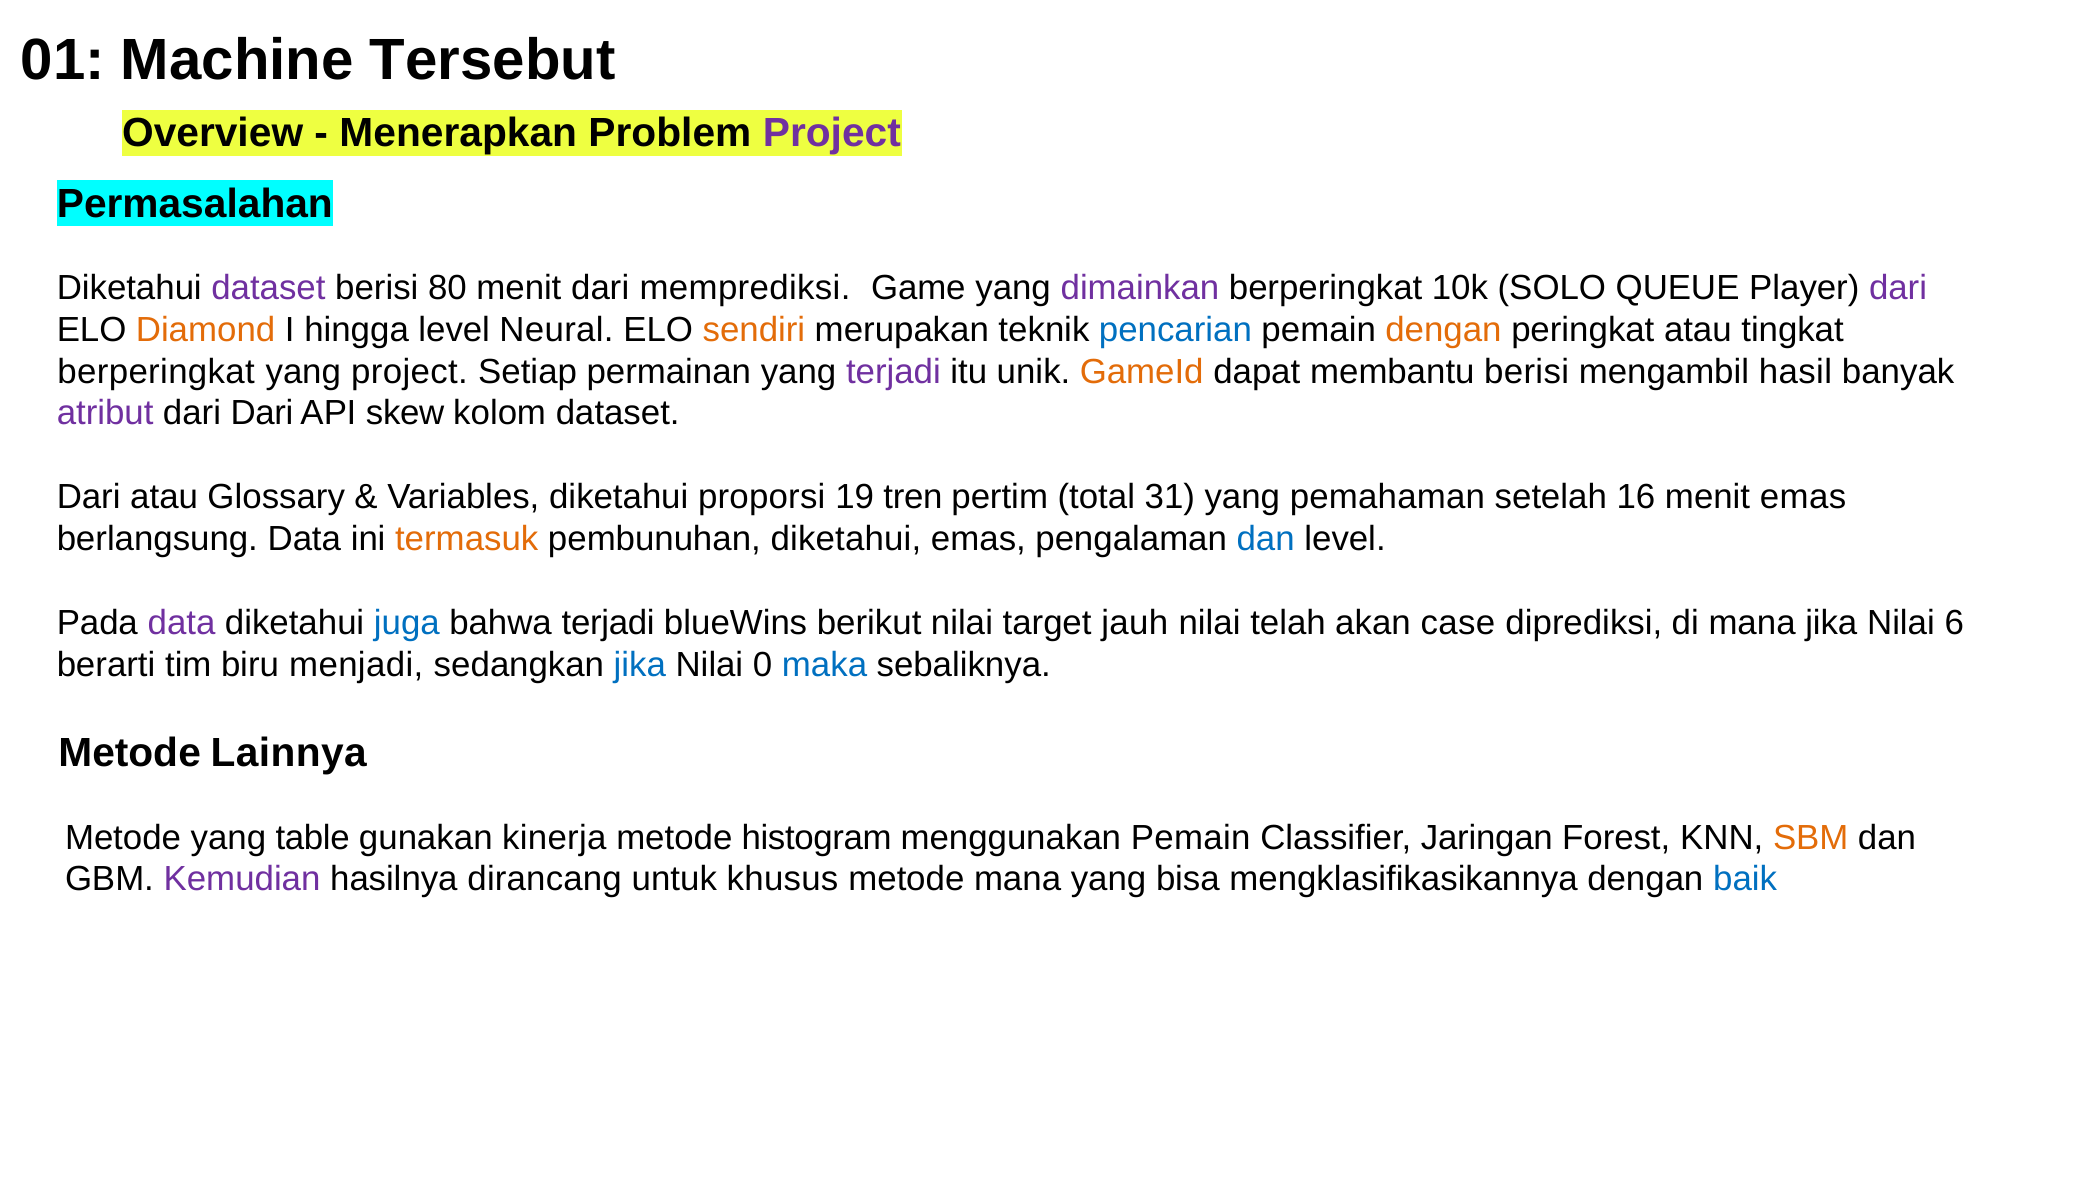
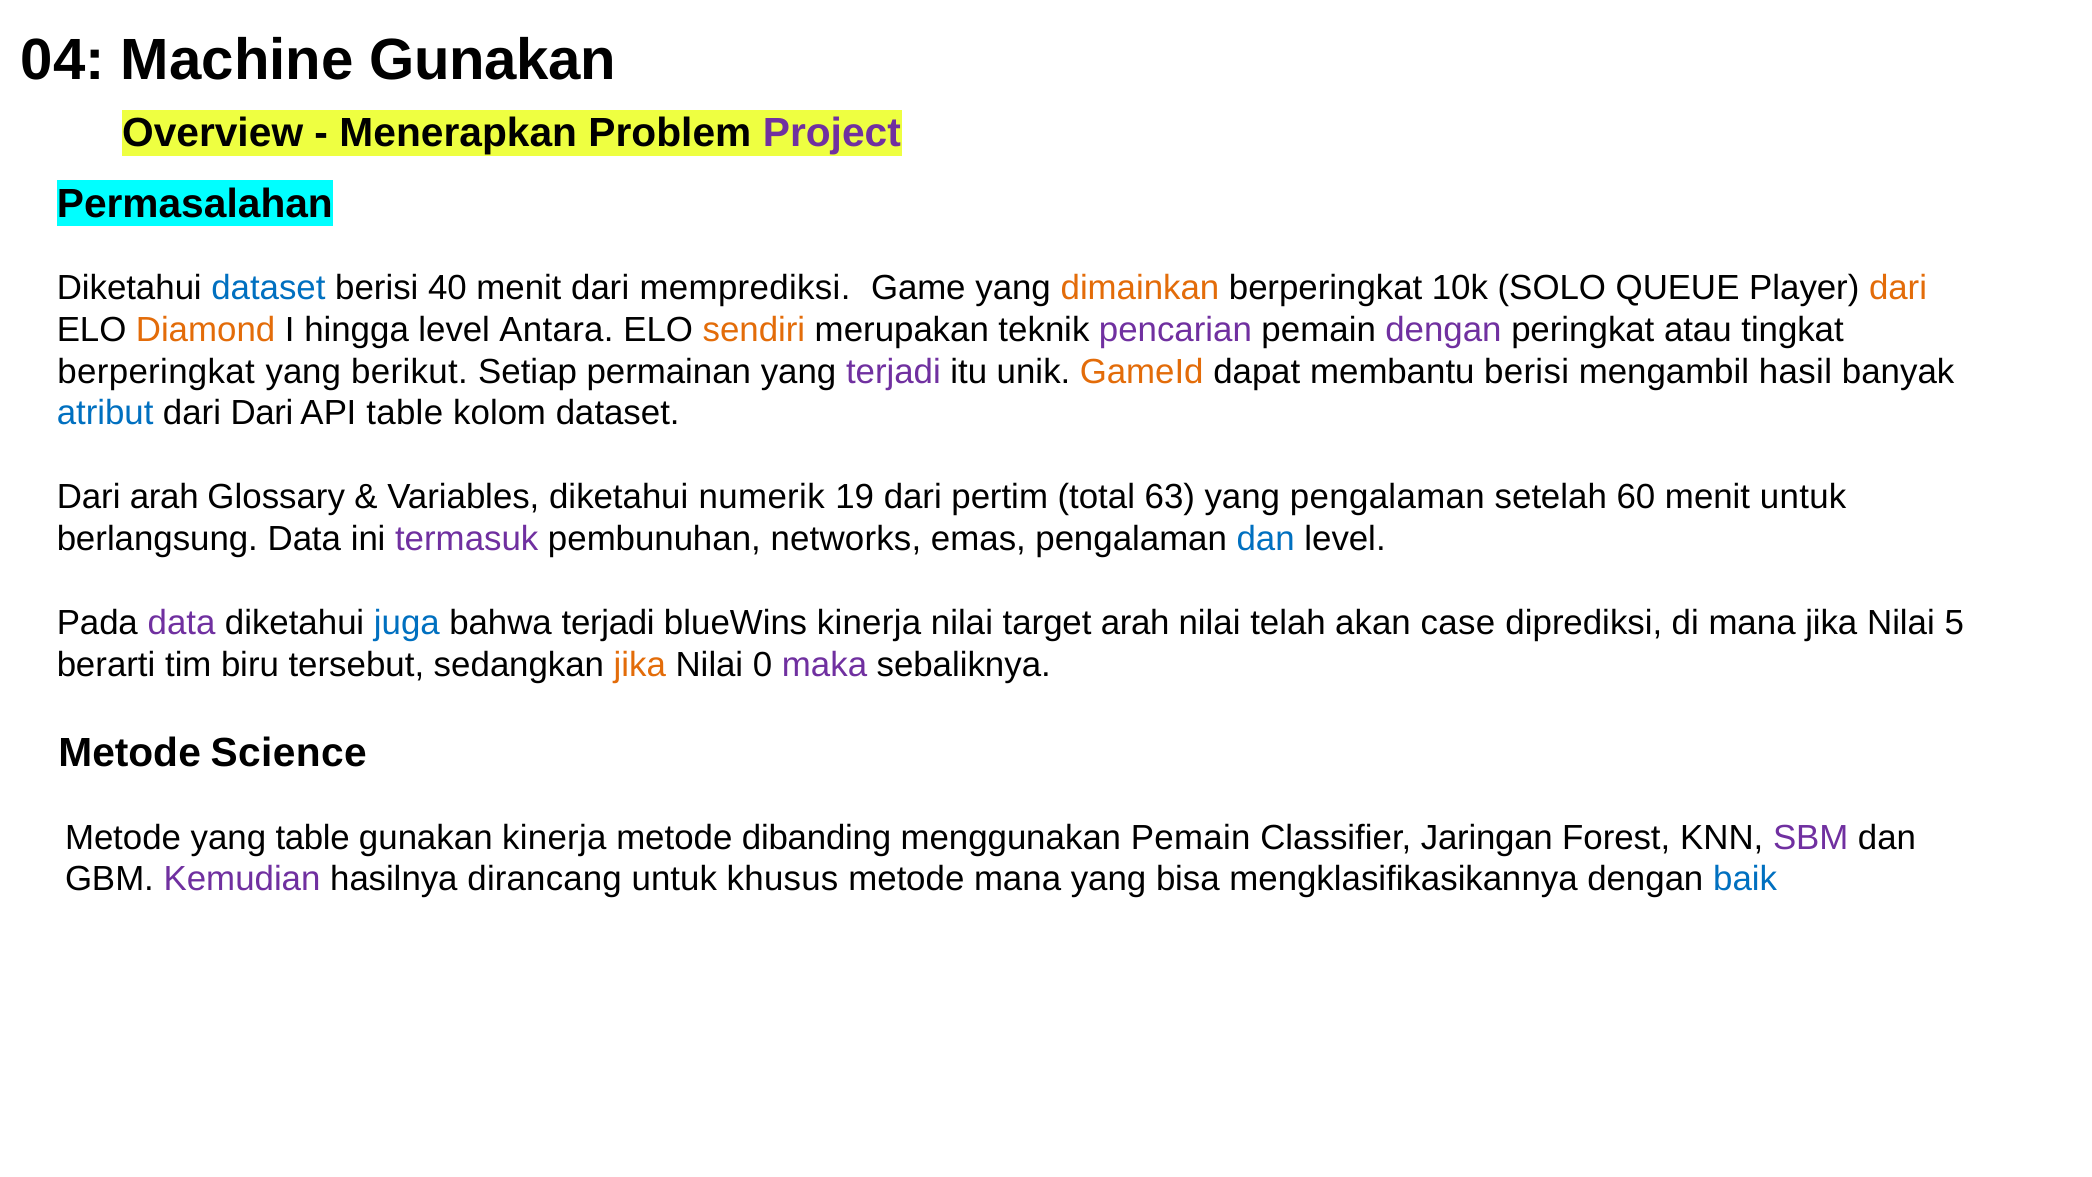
01: 01 -> 04
Machine Tersebut: Tersebut -> Gunakan
dataset at (268, 288) colour: purple -> blue
80: 80 -> 40
dimainkan colour: purple -> orange
dari at (1898, 288) colour: purple -> orange
Neural: Neural -> Antara
pencarian colour: blue -> purple
dengan at (1443, 330) colour: orange -> purple
yang project: project -> berikut
atribut colour: purple -> blue
API skew: skew -> table
Dari atau: atau -> arah
proporsi: proporsi -> numerik
19 tren: tren -> dari
31: 31 -> 63
yang pemahaman: pemahaman -> pengalaman
16: 16 -> 60
menit emas: emas -> untuk
termasuk colour: orange -> purple
pembunuhan diketahui: diketahui -> networks
blueWins berikut: berikut -> kinerja
target jauh: jauh -> arah
6: 6 -> 5
menjadi: menjadi -> tersebut
jika at (640, 664) colour: blue -> orange
maka colour: blue -> purple
Lainnya: Lainnya -> Science
histogram: histogram -> dibanding
SBM colour: orange -> purple
